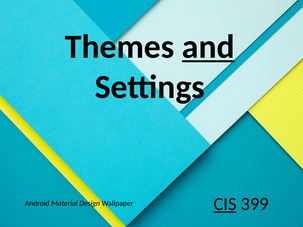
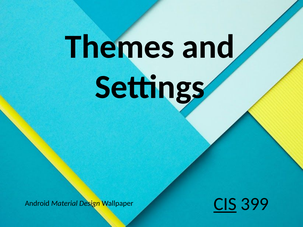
and underline: present -> none
